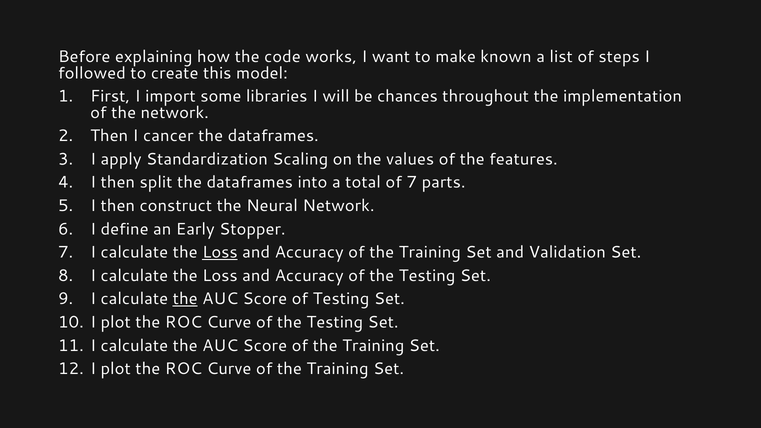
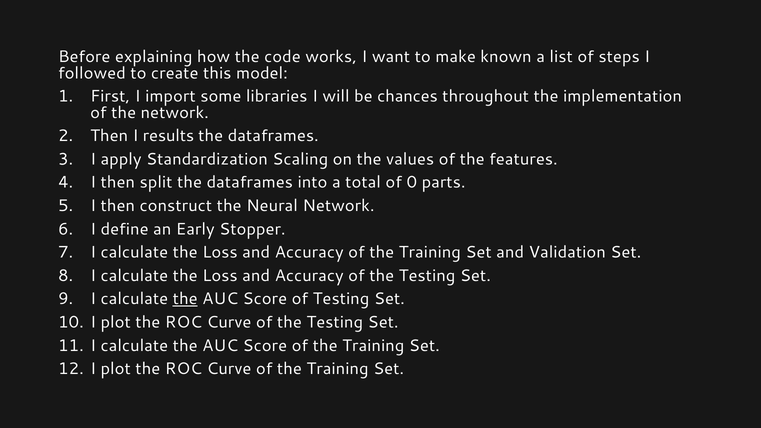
cancer: cancer -> results
of 7: 7 -> 0
Loss at (220, 252) underline: present -> none
